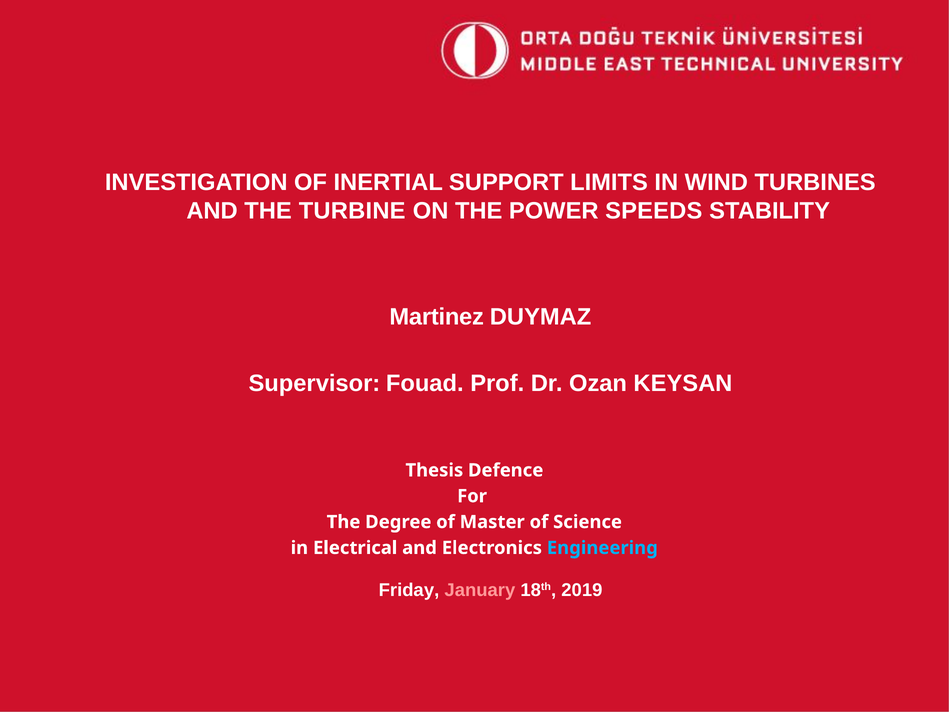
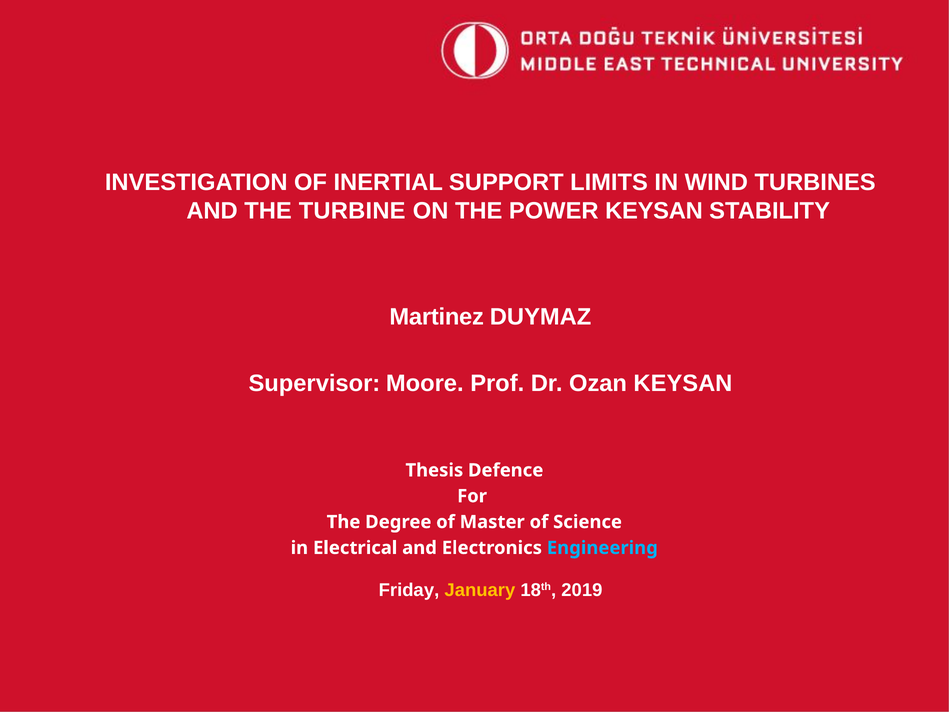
POWER SPEEDS: SPEEDS -> KEYSAN
Fouad: Fouad -> Moore
January colour: pink -> yellow
